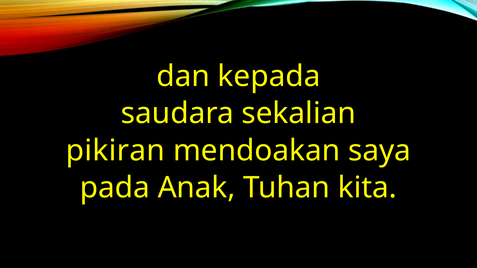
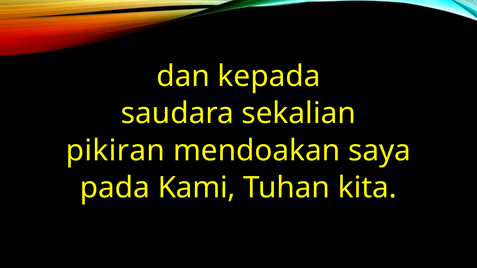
Anak: Anak -> Kami
